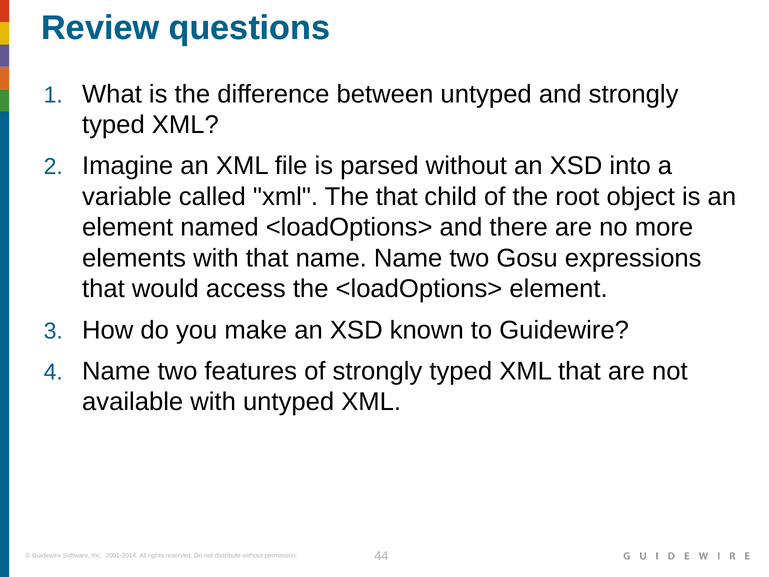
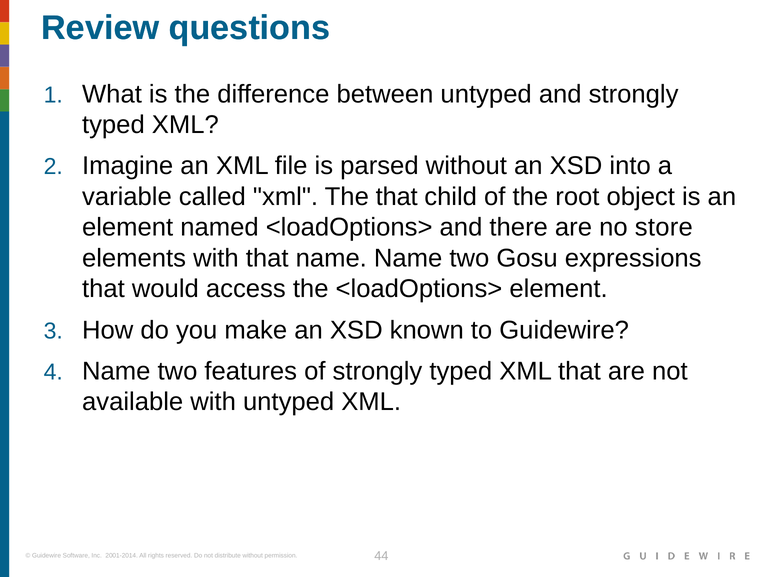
more: more -> store
